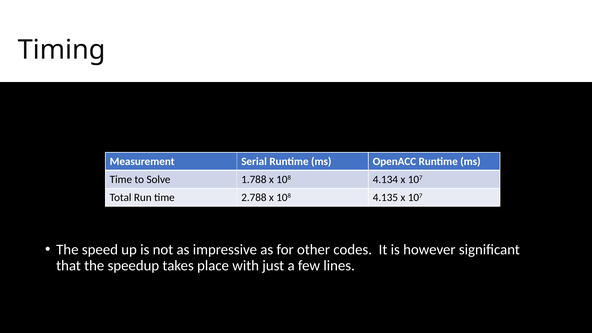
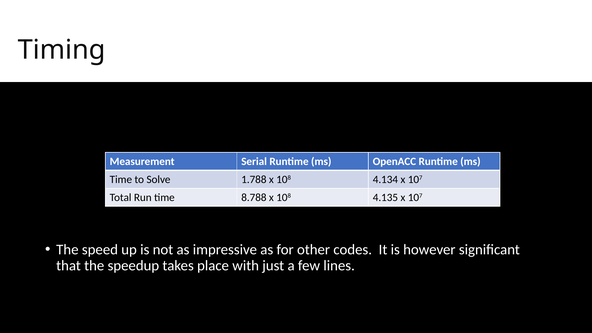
2.788: 2.788 -> 8.788
